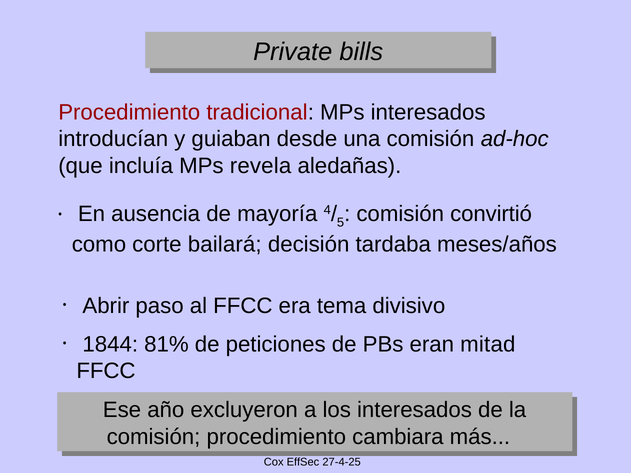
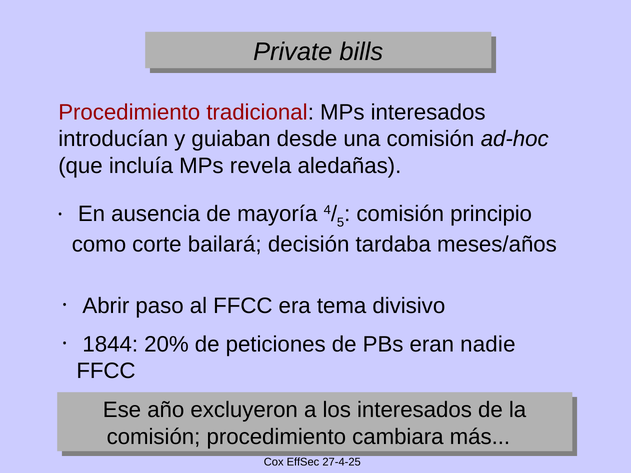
convirtió: convirtió -> principio
81%: 81% -> 20%
mitad: mitad -> nadie
